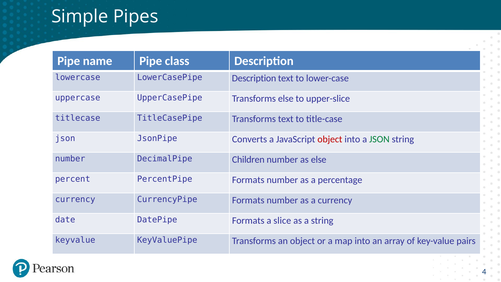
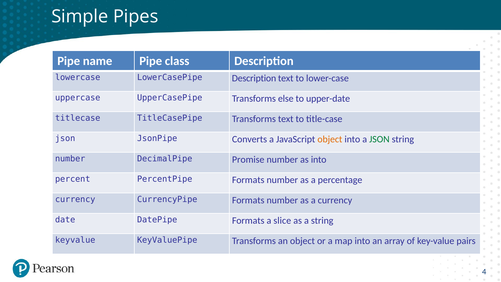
upper-slice: upper-slice -> upper-date
object at (330, 139) colour: red -> orange
Children: Children -> Promise
as else: else -> into
